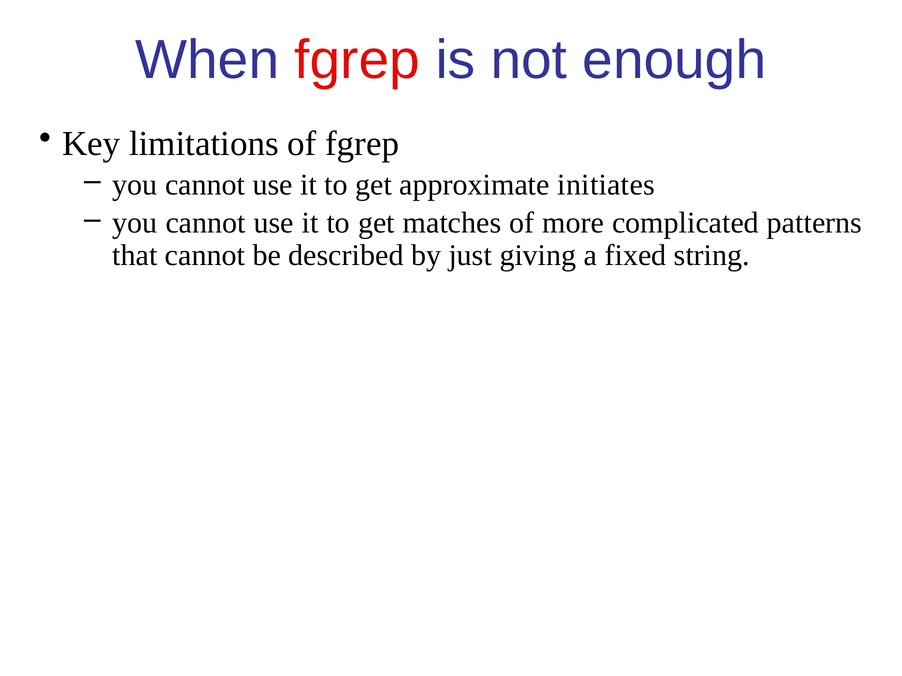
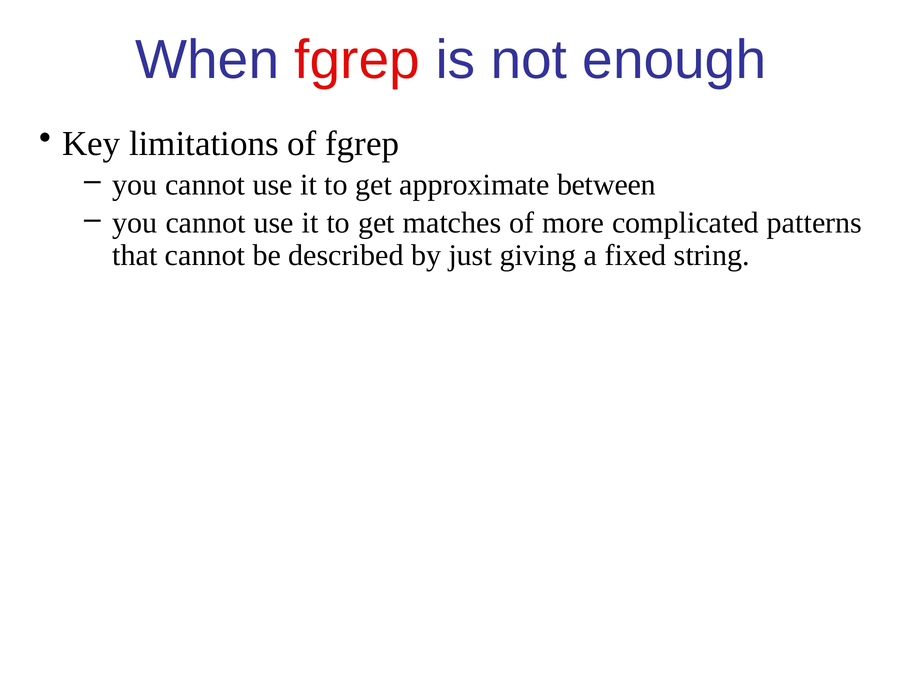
initiates: initiates -> between
